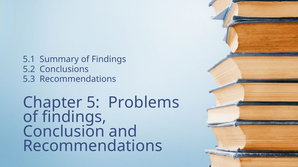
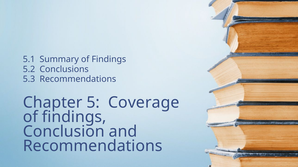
Problems: Problems -> Coverage
